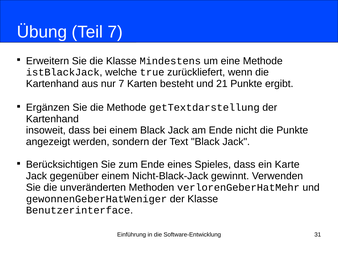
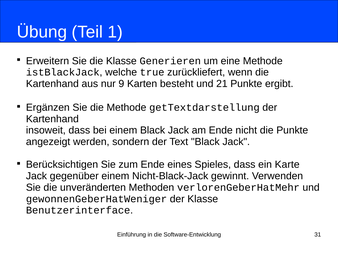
Teil 7: 7 -> 1
Mindestens: Mindestens -> Generieren
nur 7: 7 -> 9
